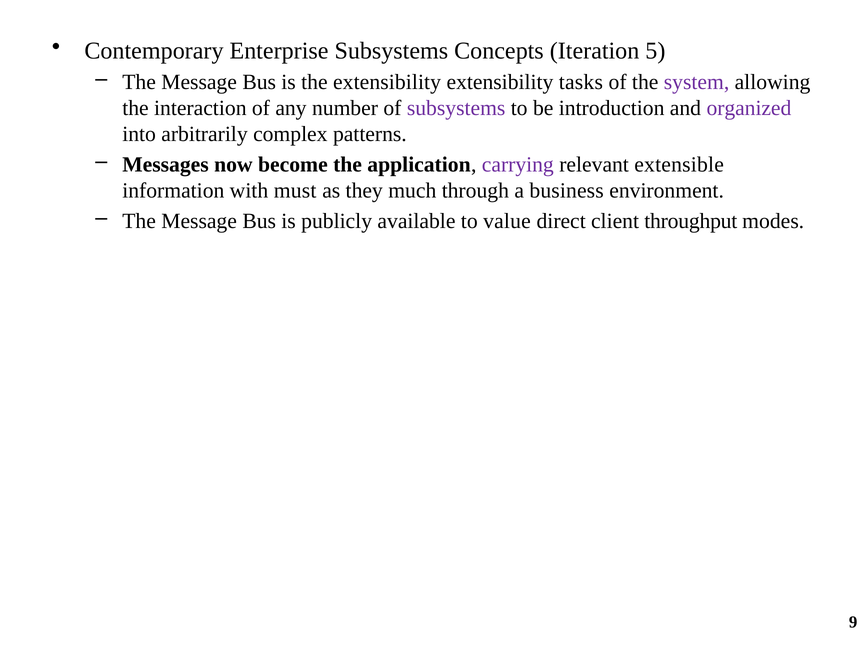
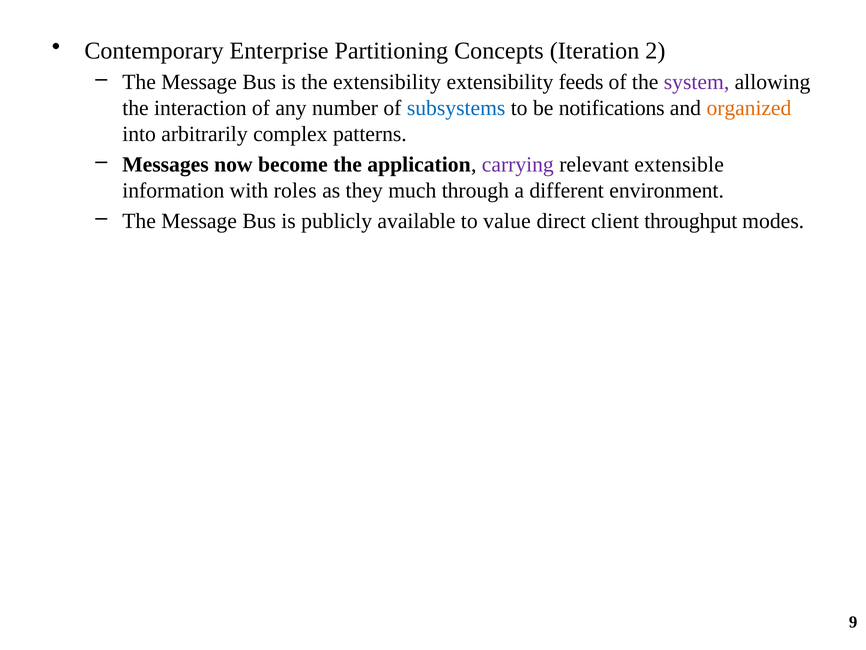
Enterprise Subsystems: Subsystems -> Partitioning
5: 5 -> 2
tasks: tasks -> feeds
subsystems at (456, 108) colour: purple -> blue
introduction: introduction -> notifications
organized colour: purple -> orange
must: must -> roles
business: business -> different
